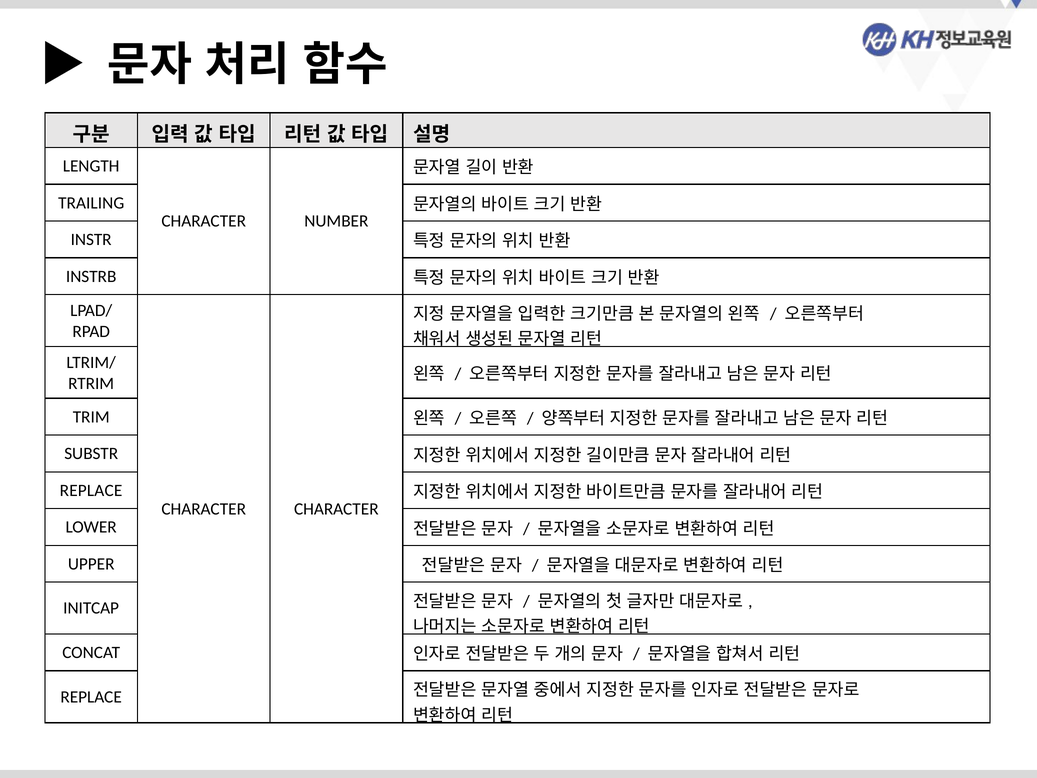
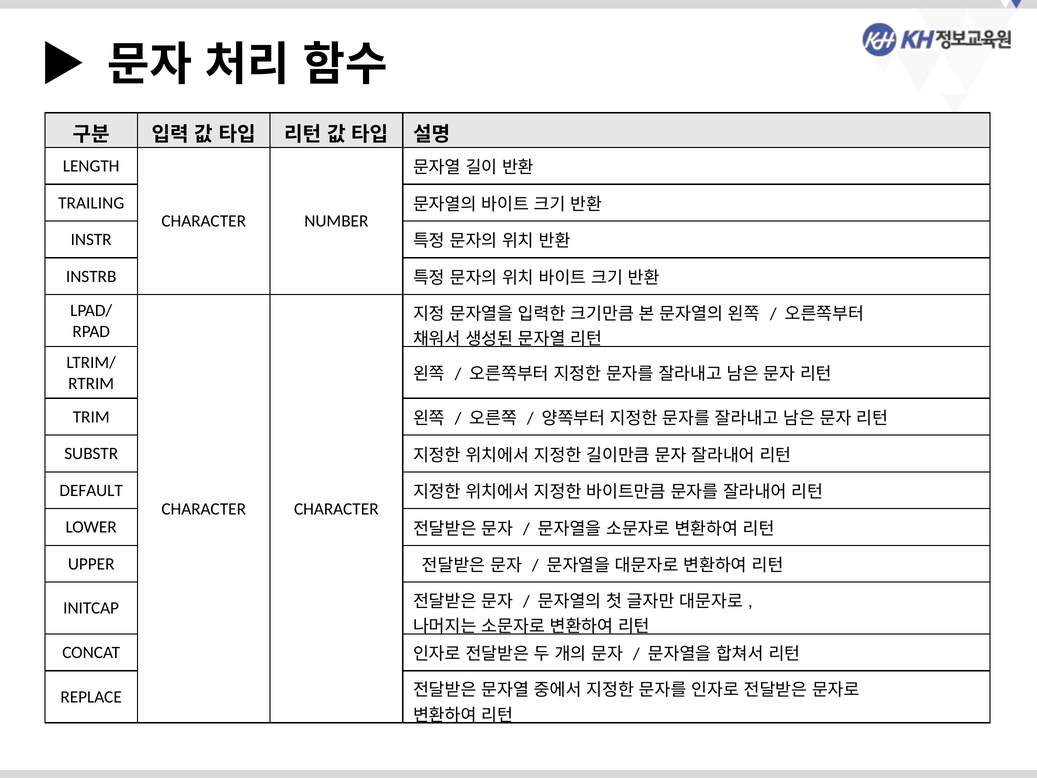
REPLACE at (91, 490): REPLACE -> DEFAULT
